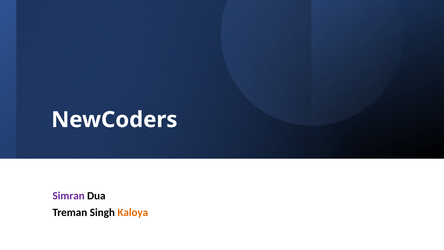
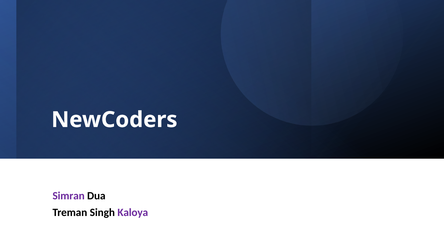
Kaloya colour: orange -> purple
